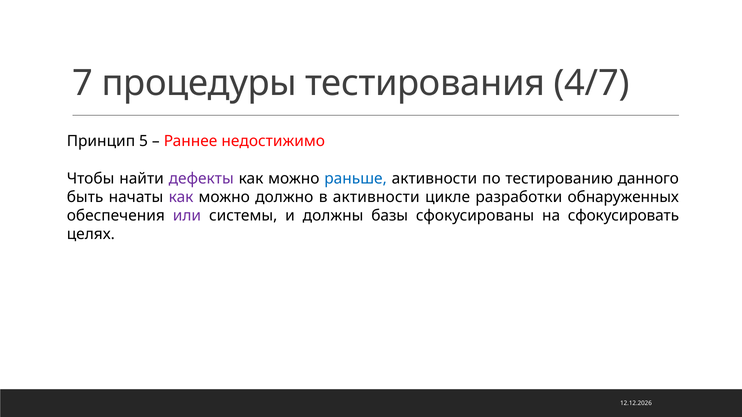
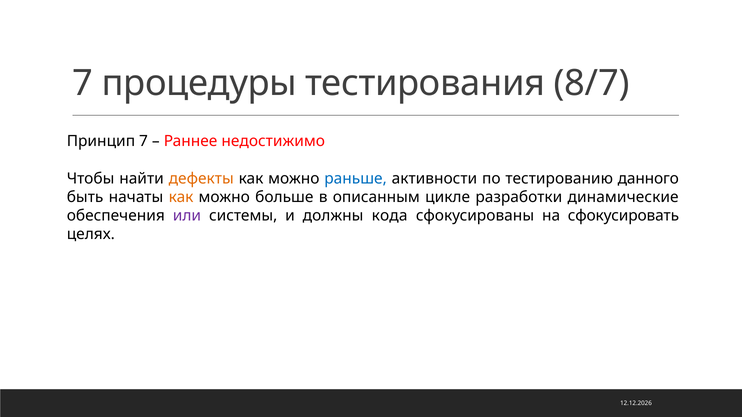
4/7: 4/7 -> 8/7
Принцип 5: 5 -> 7
дефекты colour: purple -> orange
как at (181, 197) colour: purple -> orange
должно: должно -> больше
в активности: активности -> описанным
обнаруженных: обнаруженных -> динамические
базы: базы -> кода
